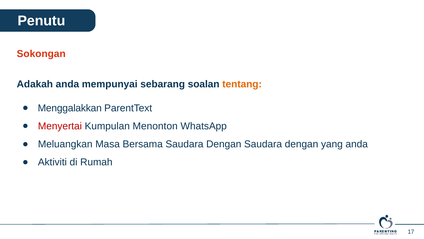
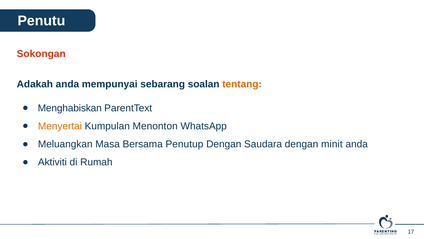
Menggalakkan: Menggalakkan -> Menghabiskan
Menyertai colour: red -> orange
Bersama Saudara: Saudara -> Penutup
yang: yang -> minit
